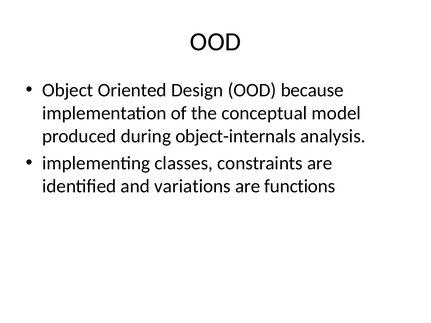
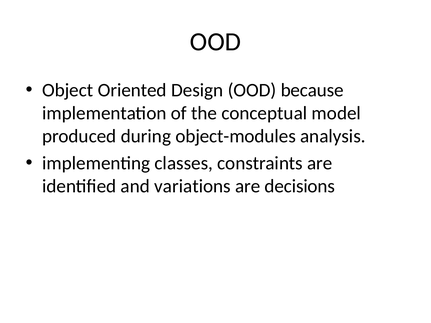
object-internals: object-internals -> object-modules
functions: functions -> decisions
